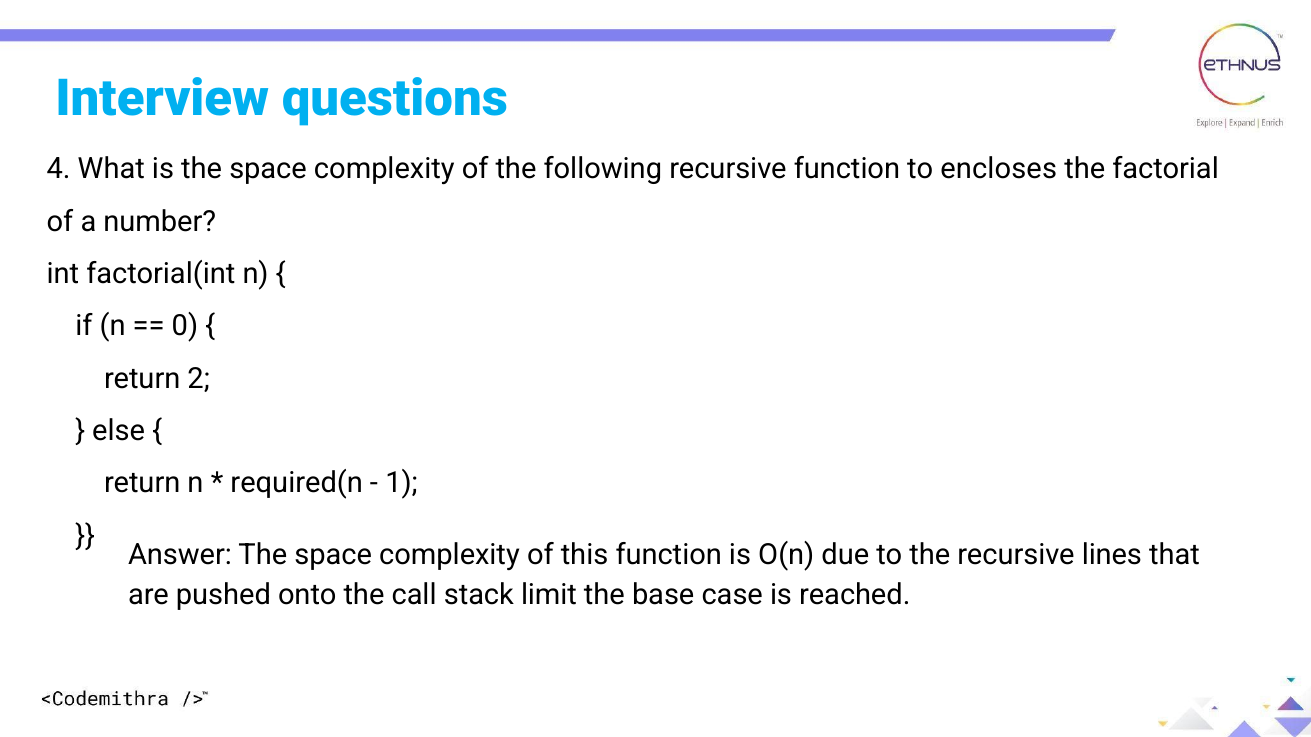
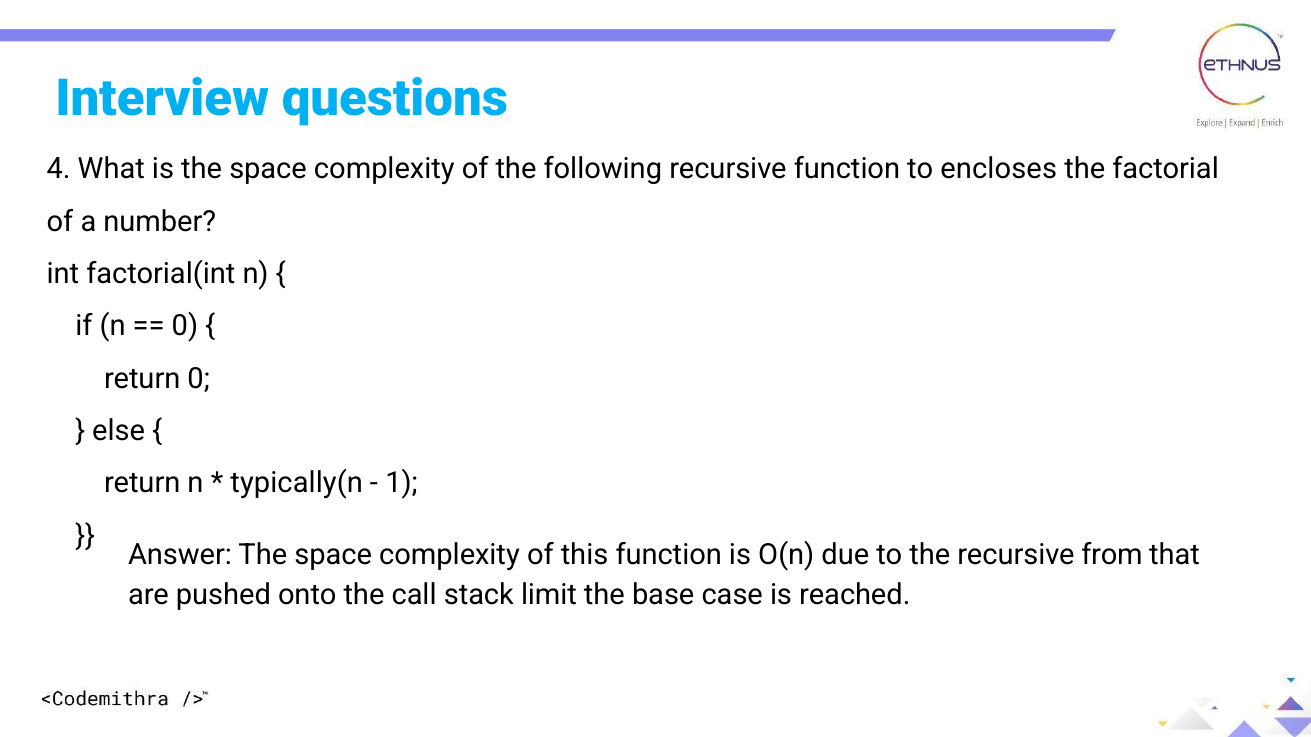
return 2: 2 -> 0
required(n: required(n -> typically(n
lines: lines -> from
